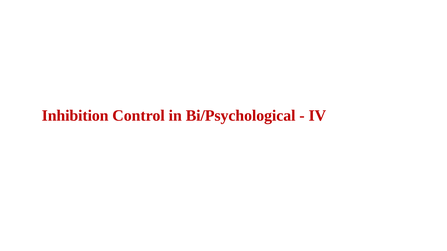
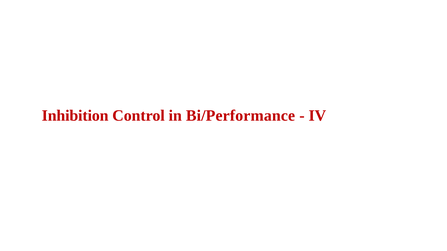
Bi/Psychological: Bi/Psychological -> Bi/Performance
